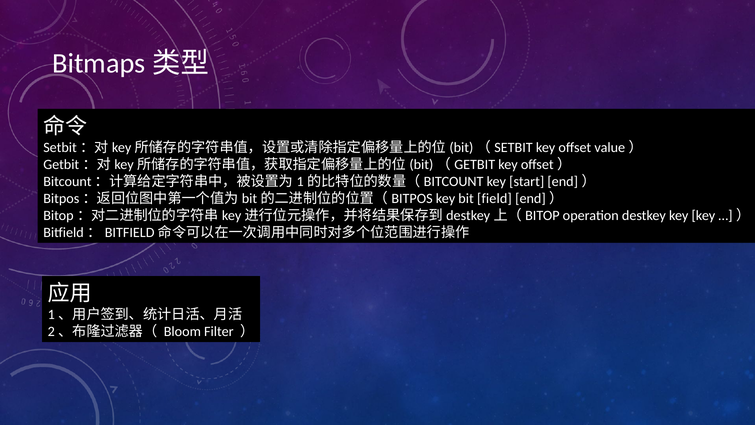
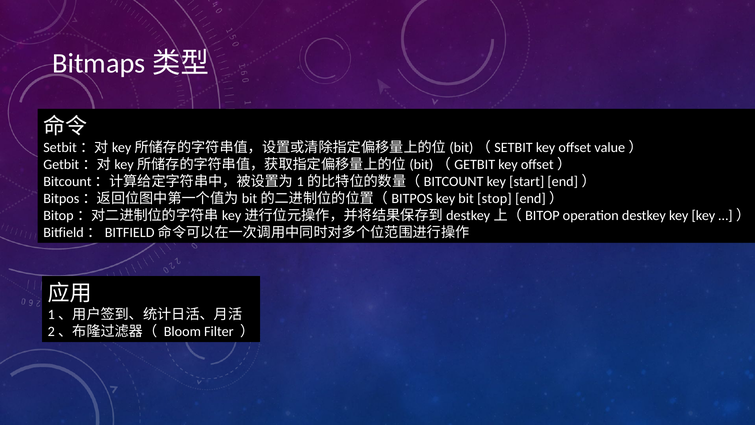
field: field -> stop
